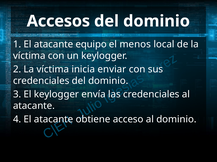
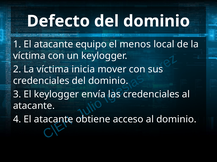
Accesos: Accesos -> Defecto
enviar: enviar -> mover
